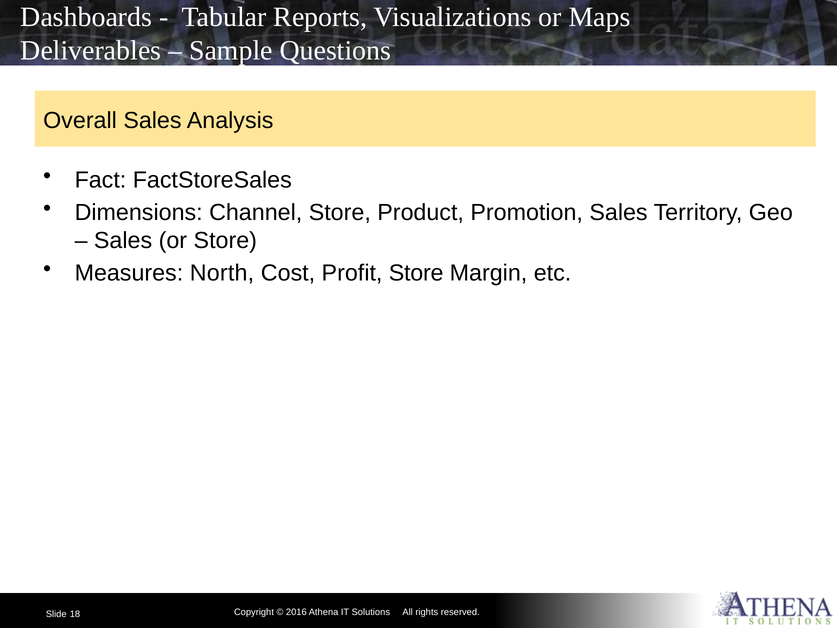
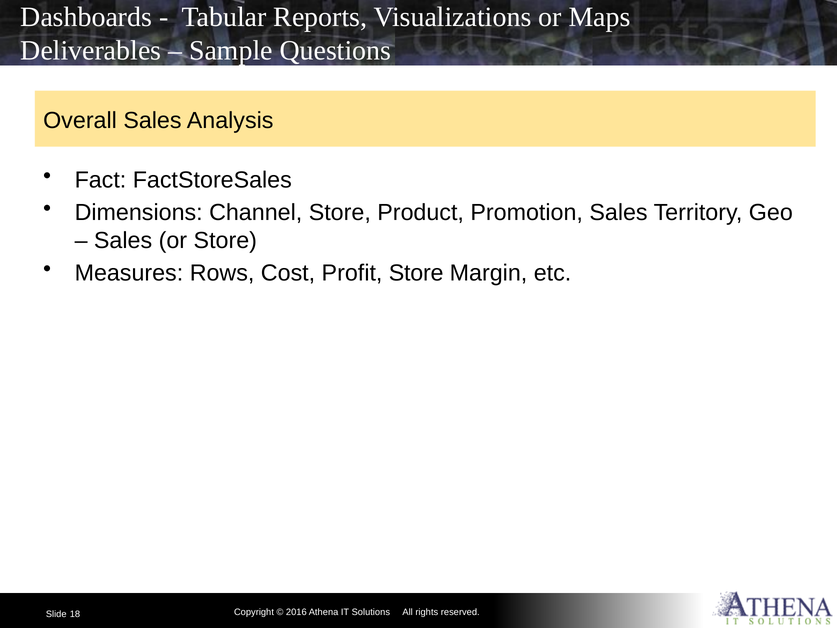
North: North -> Rows
